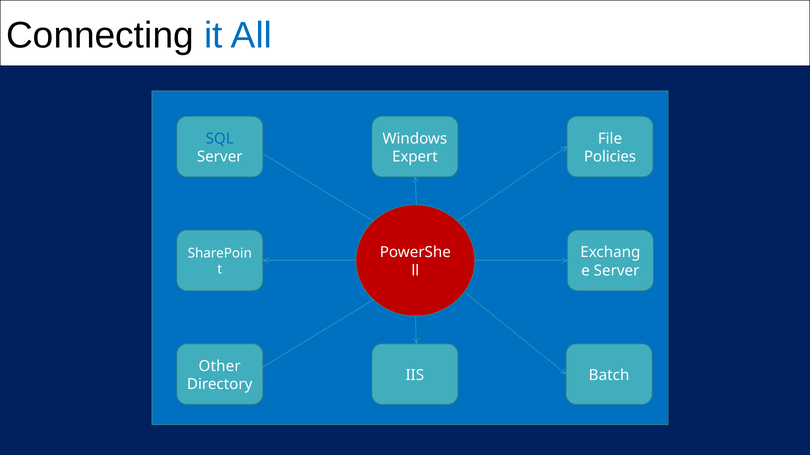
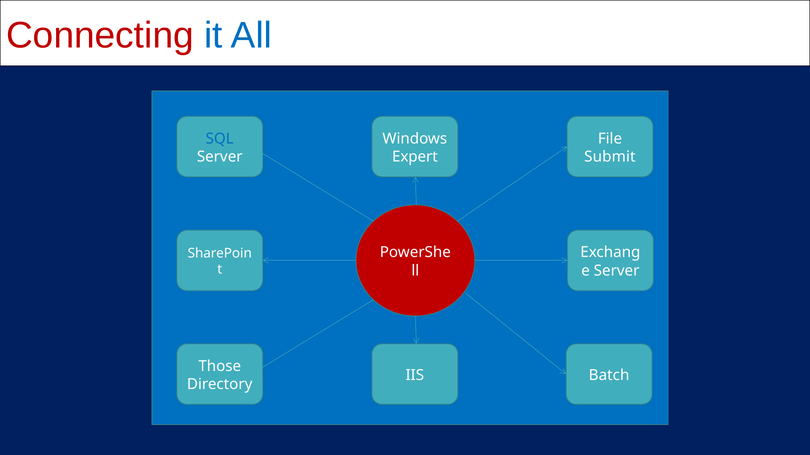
Connecting colour: black -> red
Policies: Policies -> Submit
Other: Other -> Those
